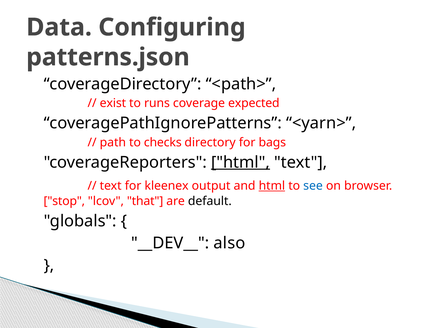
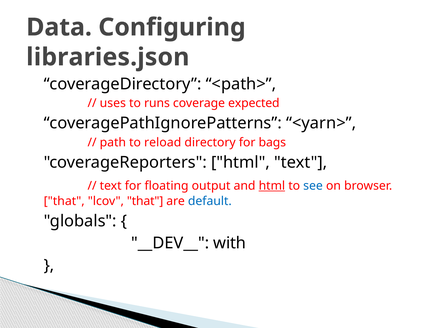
patterns.json: patterns.json -> libraries.json
exist: exist -> uses
checks: checks -> reload
html at (240, 163) underline: present -> none
kleenex: kleenex -> floating
stop at (64, 202): stop -> that
default colour: black -> blue
also: also -> with
